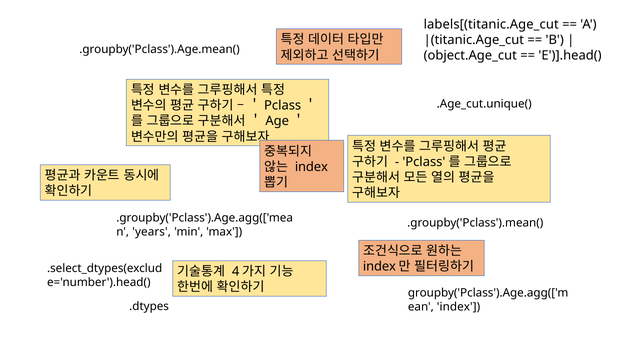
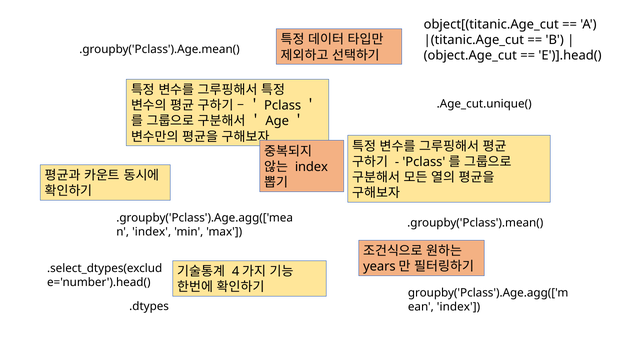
labels[(titanic.Age_cut: labels[(titanic.Age_cut -> object[(titanic.Age_cut
years at (152, 232): years -> index
index at (379, 266): index -> years
